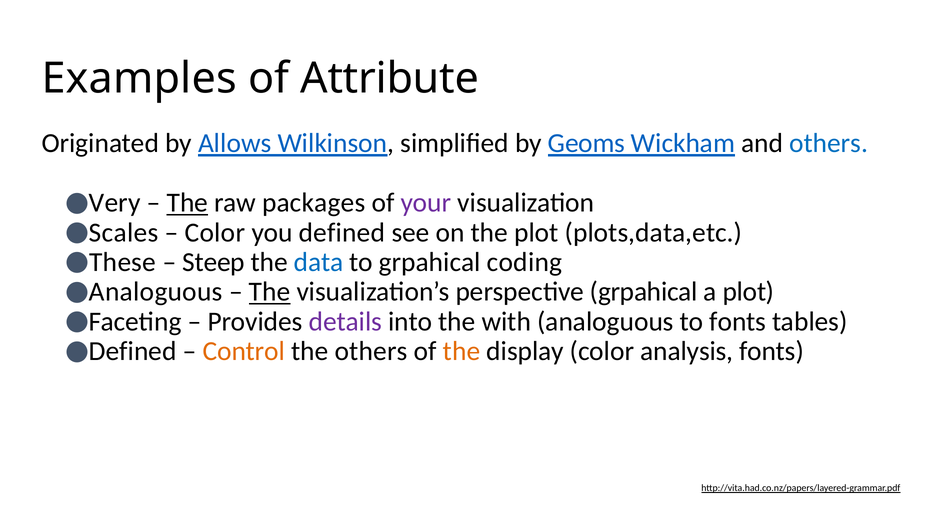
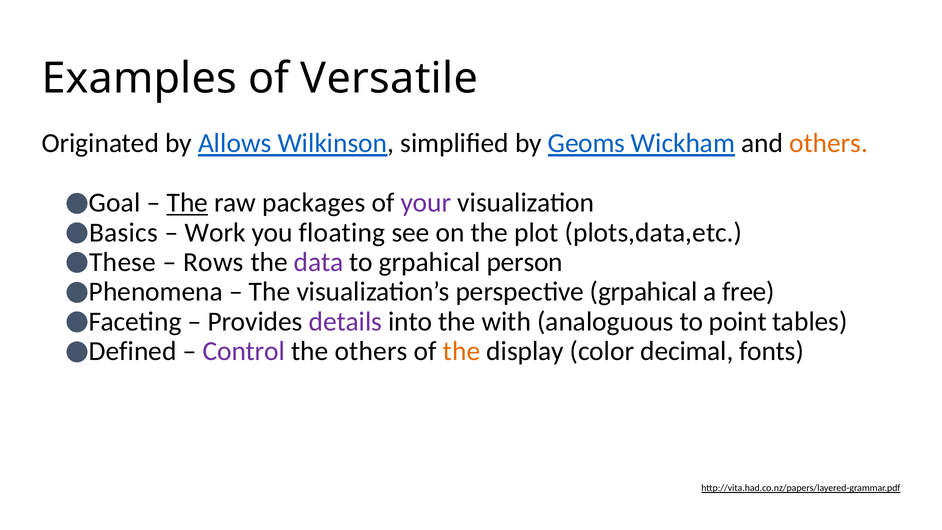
Attribute: Attribute -> Versatile
others at (829, 143) colour: blue -> orange
Very: Very -> Goal
Scales: Scales -> Basics
Color at (215, 232): Color -> Work
you defined: defined -> floating
Steep: Steep -> Rows
data colour: blue -> purple
coding: coding -> person
Analoguous at (156, 292): Analoguous -> Phenomena
The at (270, 292) underline: present -> none
a plot: plot -> free
to fonts: fonts -> point
Control colour: orange -> purple
analysis: analysis -> decimal
